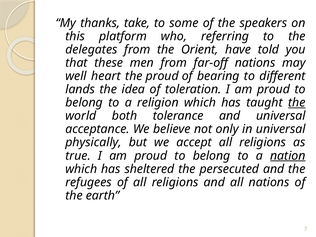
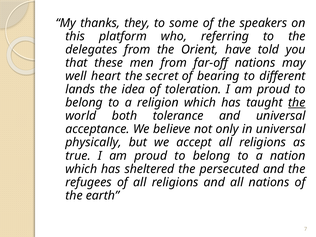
take: take -> they
the proud: proud -> secret
nation underline: present -> none
